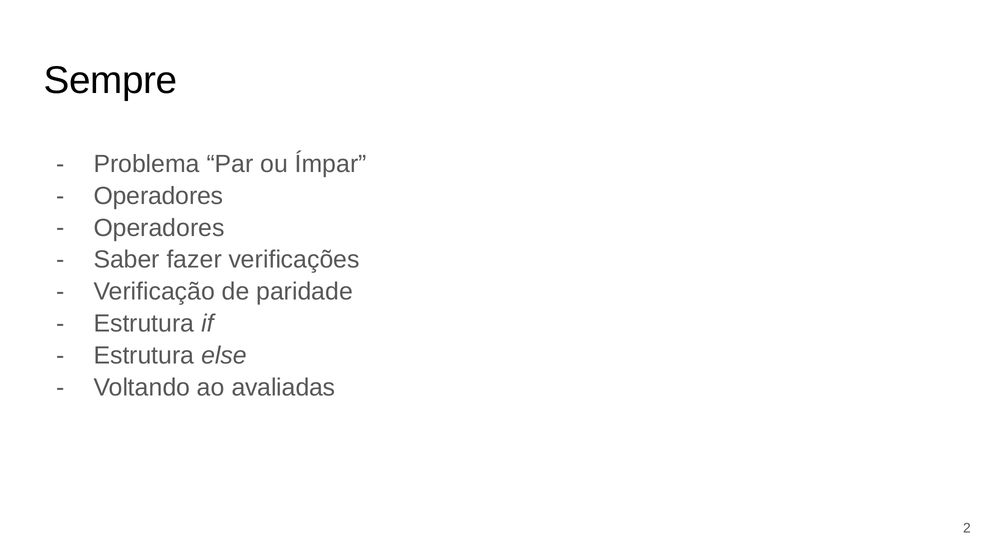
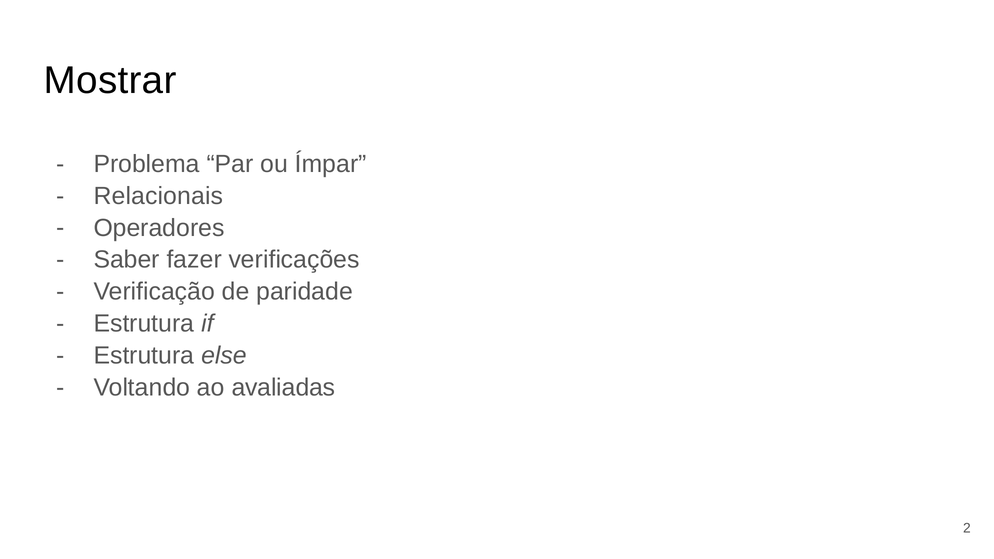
Sempre: Sempre -> Mostrar
Operadores at (158, 196): Operadores -> Relacionais
